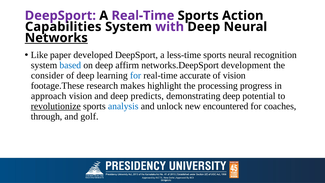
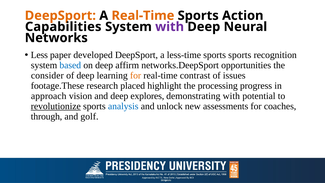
DeepSport at (60, 16) colour: purple -> orange
Real-Time at (143, 16) colour: purple -> orange
Networks underline: present -> none
Like: Like -> Less
sports neural: neural -> sports
development: development -> opportunities
for at (136, 75) colour: blue -> orange
accurate: accurate -> contrast
of vision: vision -> issues
makes: makes -> placed
predicts: predicts -> explores
demonstrating deep: deep -> with
encountered: encountered -> assessments
